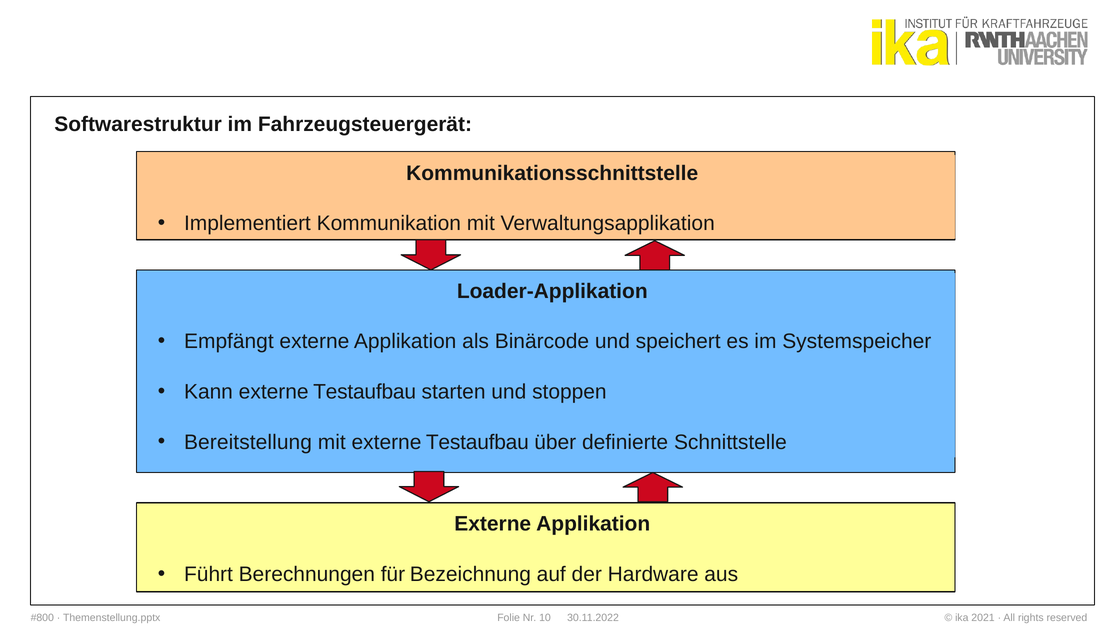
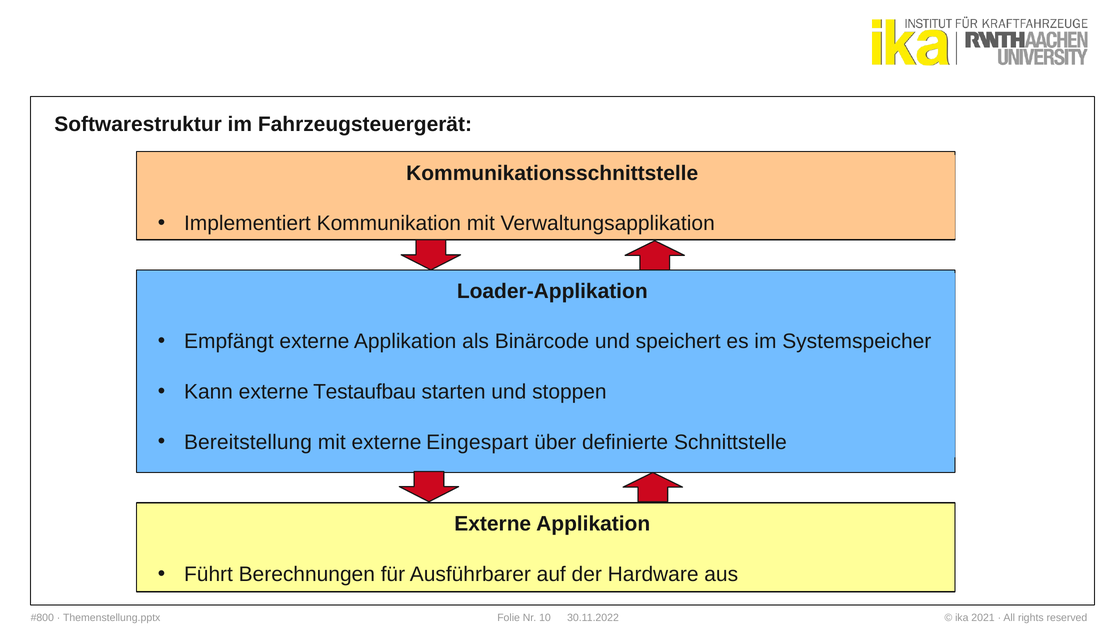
mit externe Testaufbau: Testaufbau -> Eingespart
Bezeichnung: Bezeichnung -> Ausführbarer
